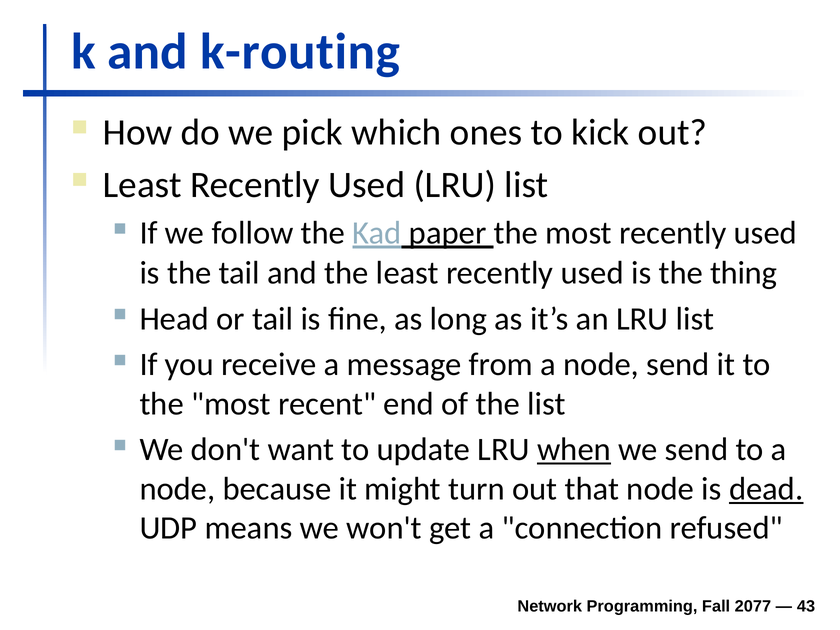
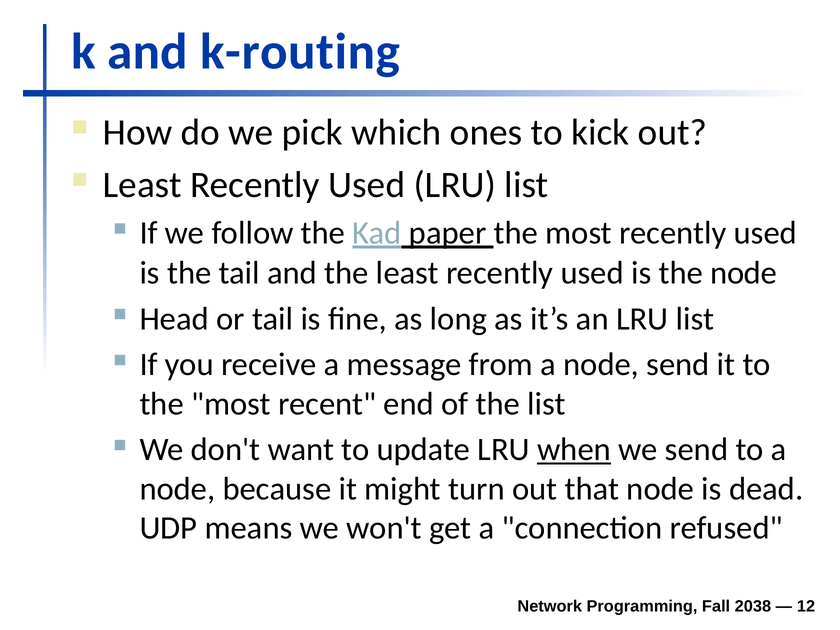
the thing: thing -> node
dead underline: present -> none
2077: 2077 -> 2038
43: 43 -> 12
